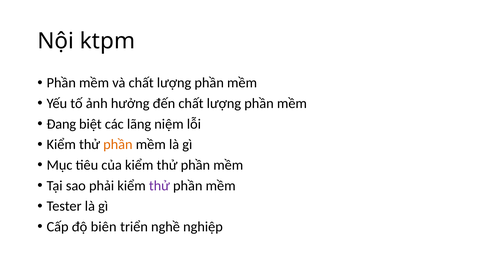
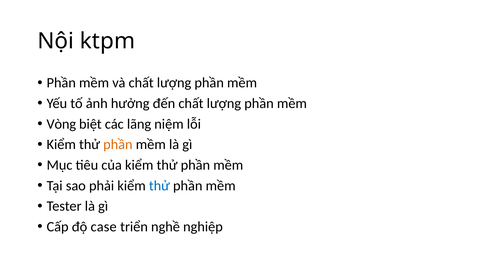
Đang: Đang -> Vòng
thử at (159, 186) colour: purple -> blue
biên: biên -> case
